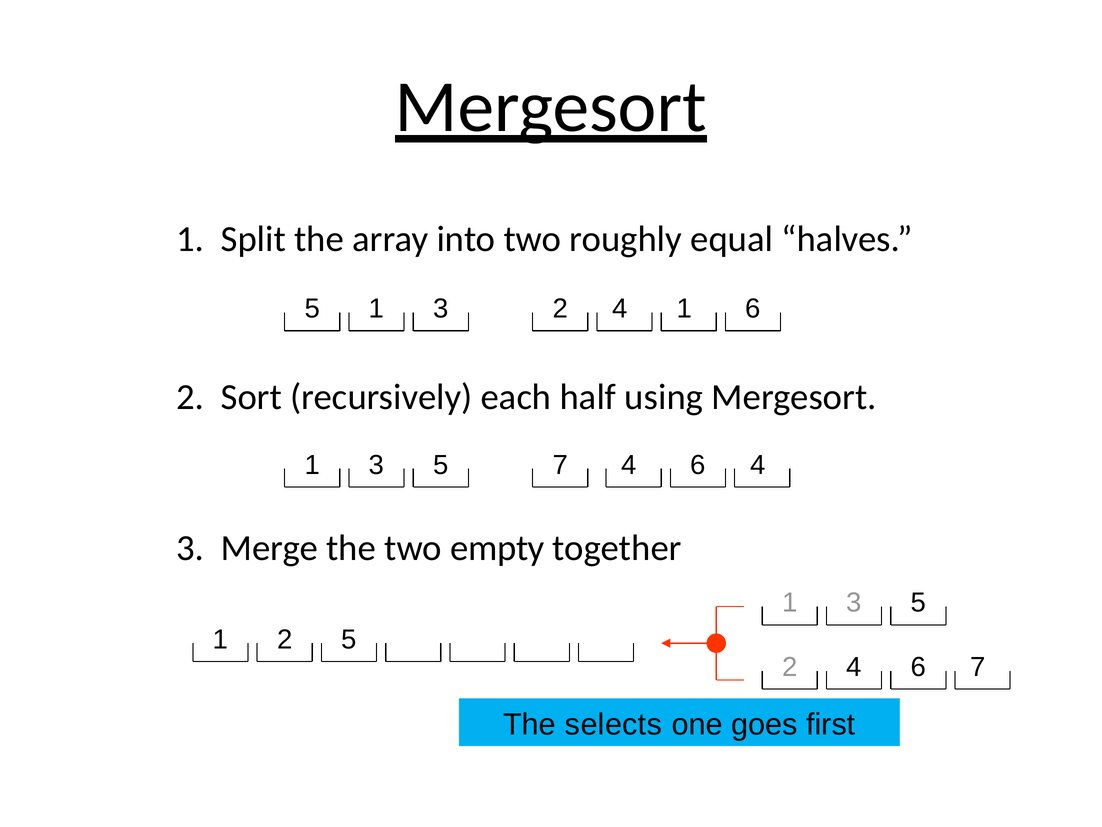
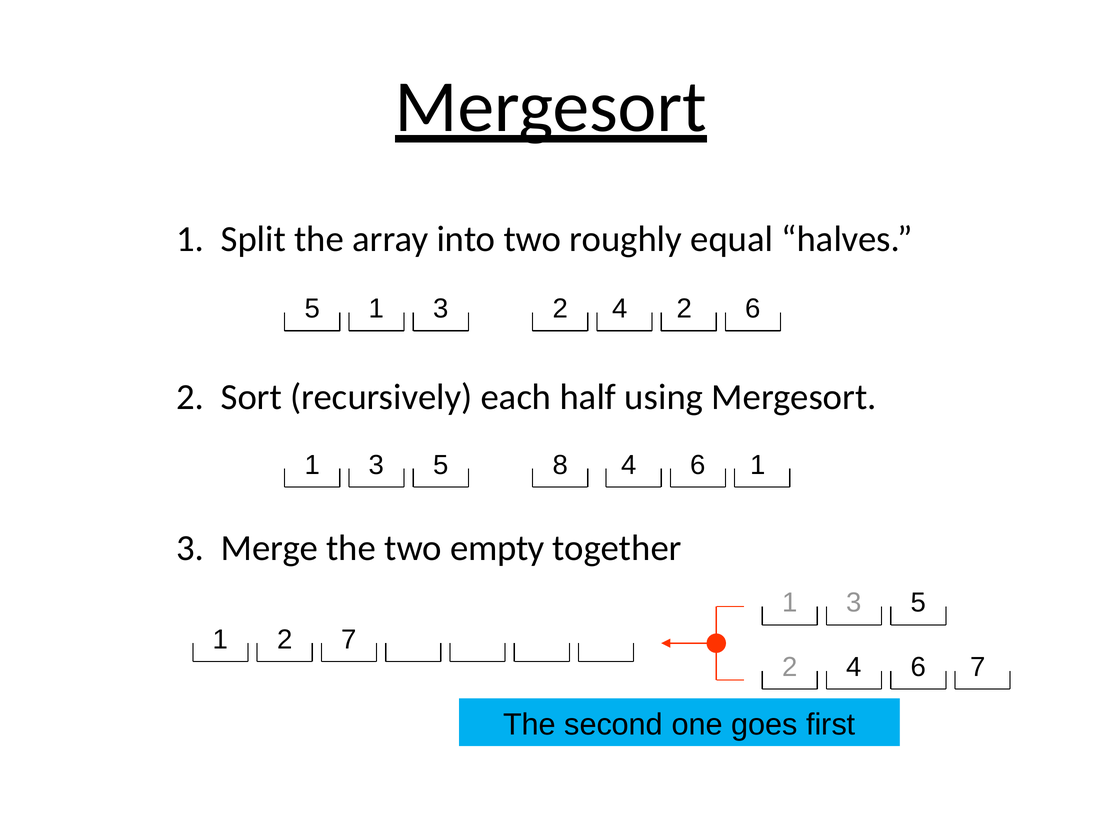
2 1: 1 -> 2
5 7: 7 -> 8
4 at (758, 465): 4 -> 1
1 5: 5 -> 7
selects: selects -> second
